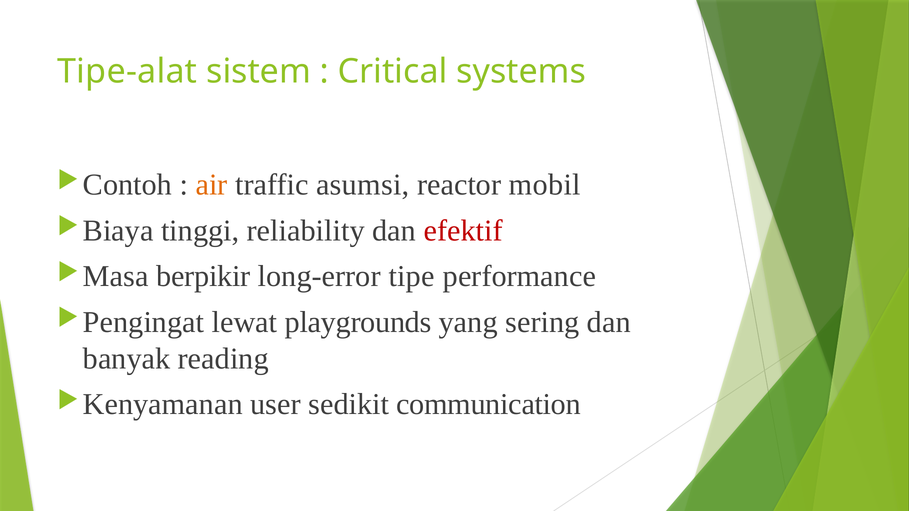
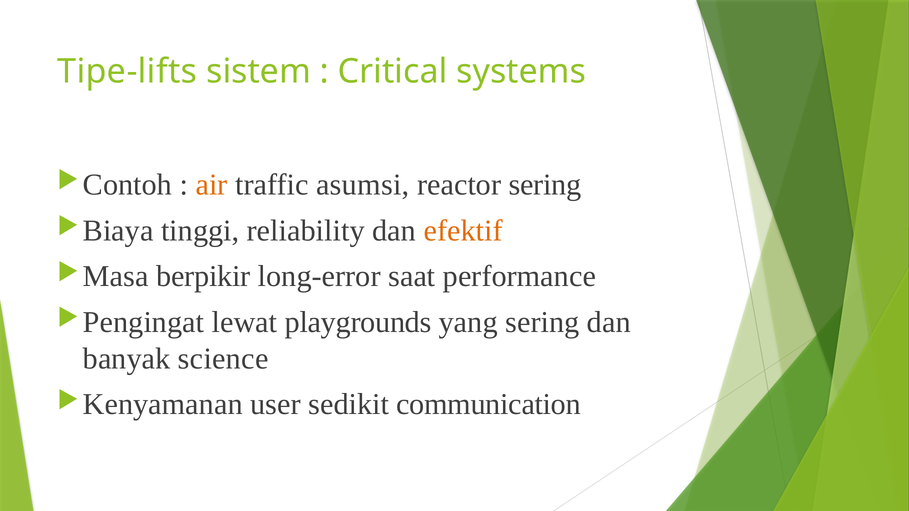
Tipe-alat: Tipe-alat -> Tipe-lifts
reactor mobil: mobil -> sering
efektif colour: red -> orange
tipe: tipe -> saat
reading: reading -> science
